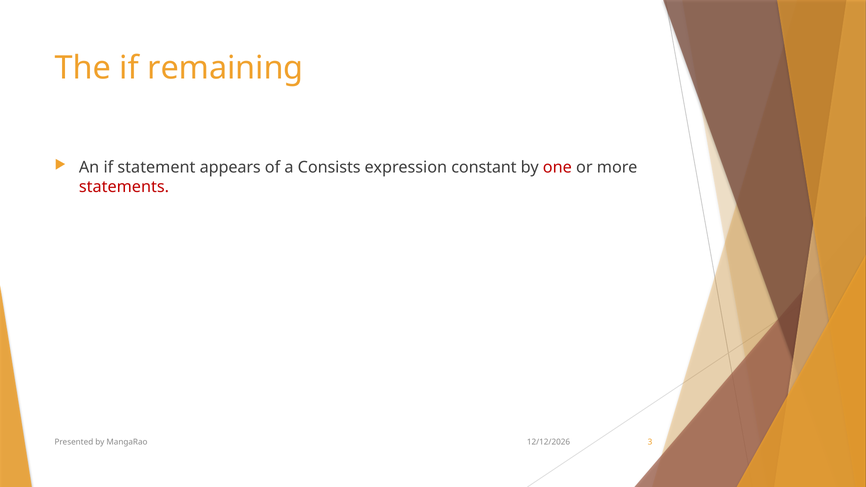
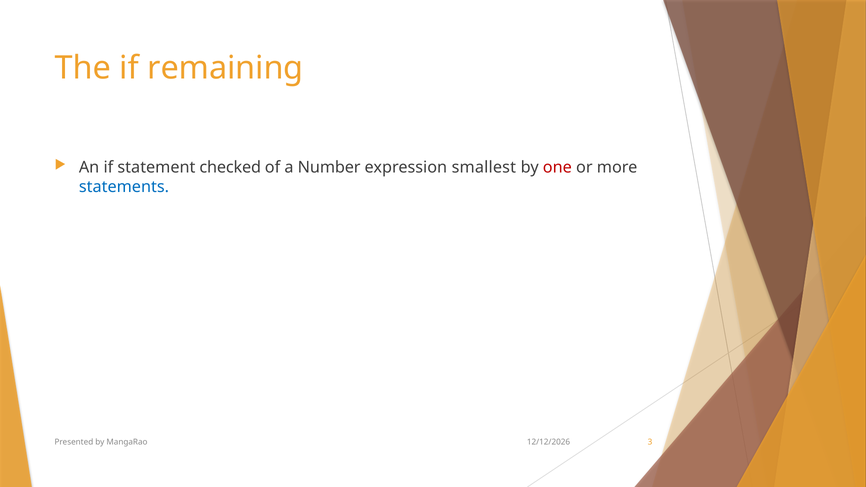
appears: appears -> checked
Consists: Consists -> Number
constant: constant -> smallest
statements colour: red -> blue
